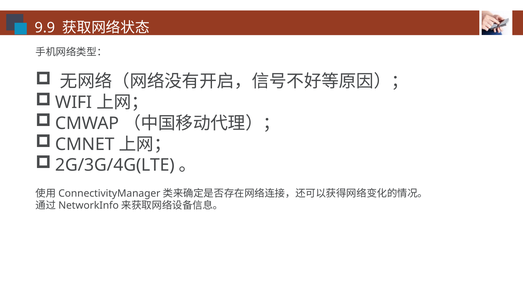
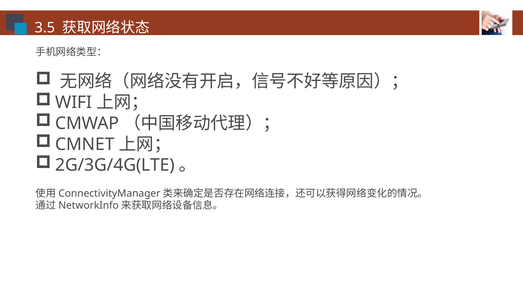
9.9: 9.9 -> 3.5
